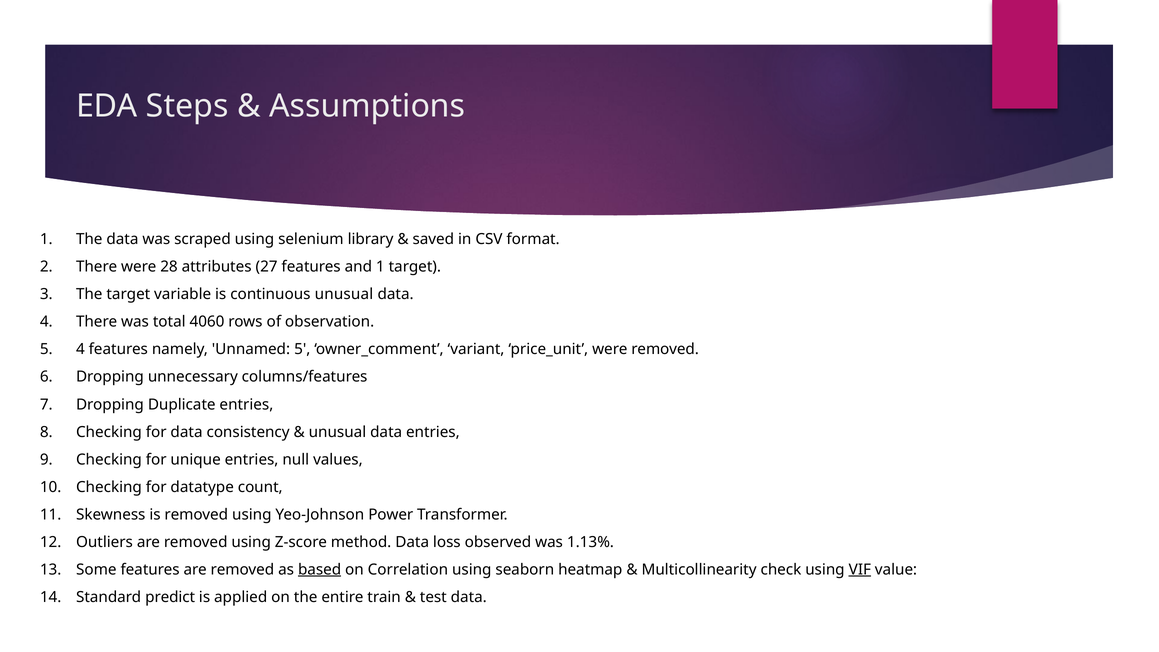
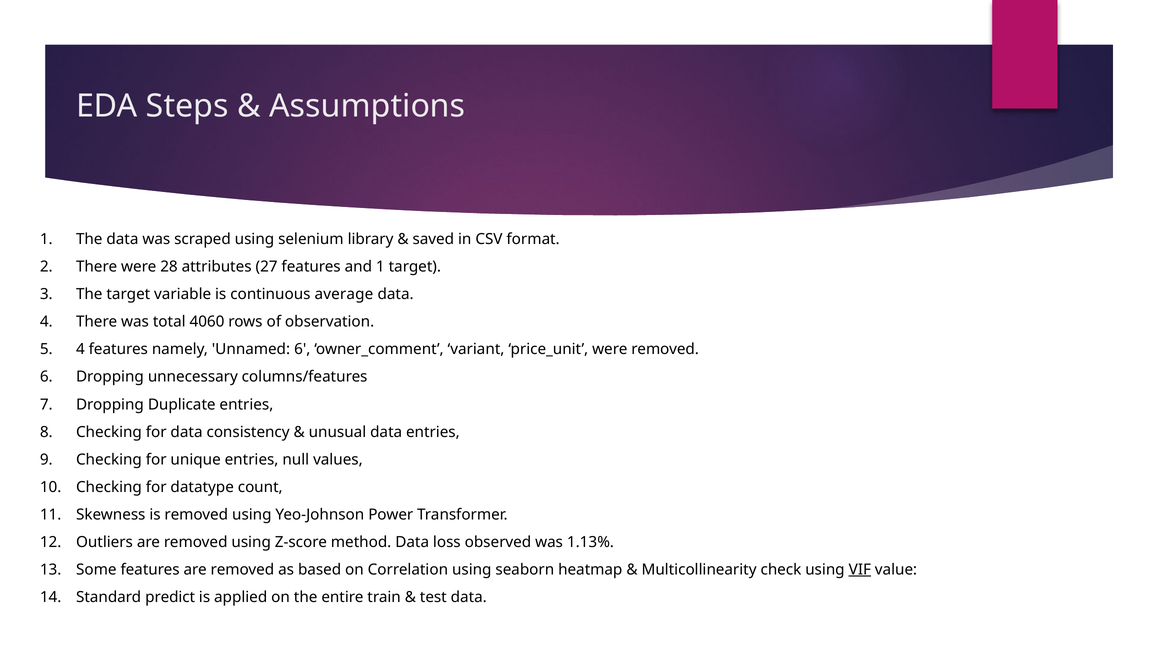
continuous unusual: unusual -> average
Unnamed 5: 5 -> 6
based underline: present -> none
